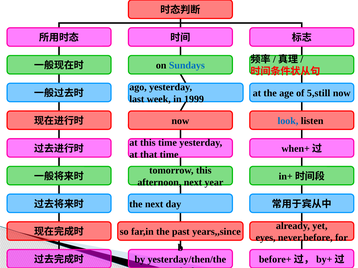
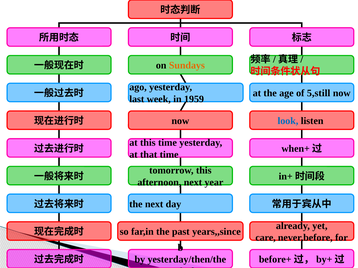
Sundays colour: blue -> orange
1999: 1999 -> 1959
eyes: eyes -> care
